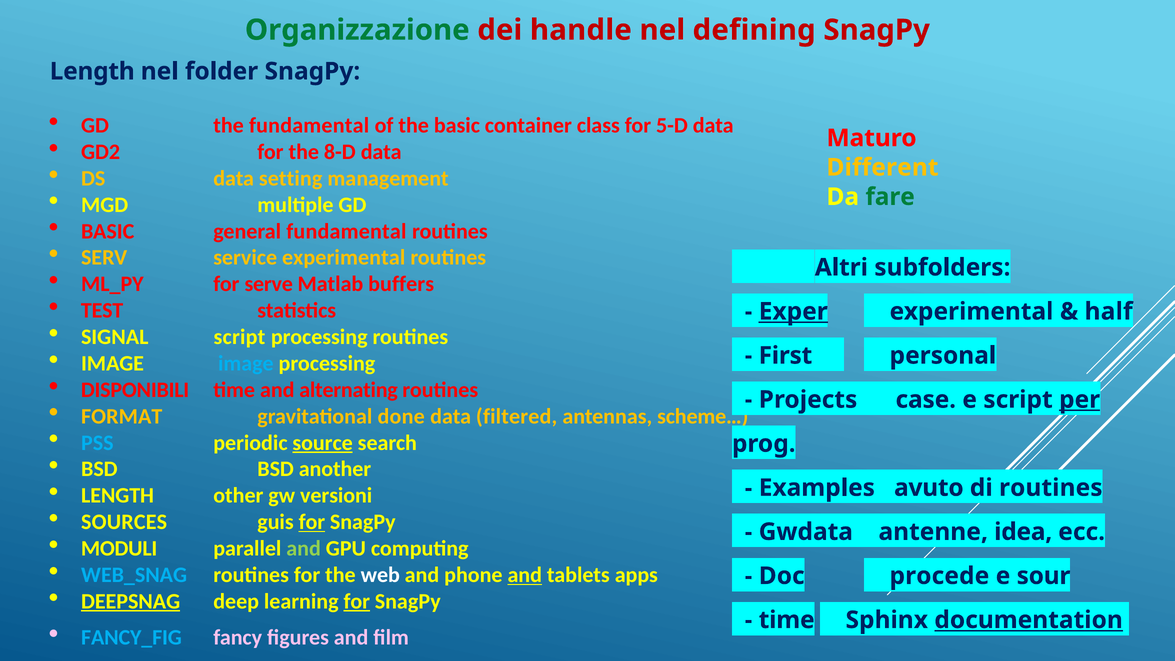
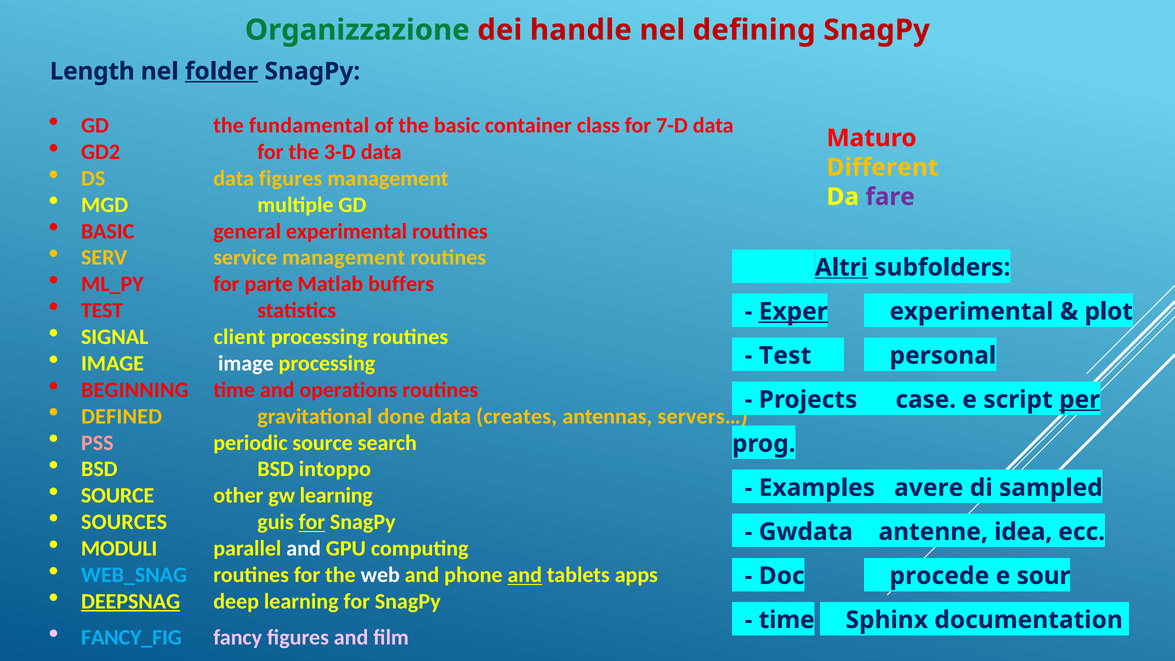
folder underline: none -> present
5-D: 5-D -> 7-D
8-D: 8-D -> 3-D
data setting: setting -> figures
fare colour: green -> purple
general fundamental: fundamental -> experimental
service experimental: experimental -> management
Altri underline: none -> present
serve: serve -> parte
half: half -> plot
SIGNAL script: script -> client
First at (785, 356): First -> Test
image at (246, 363) colour: light blue -> white
DISPONIBILI: DISPONIBILI -> BEGINNING
alternating: alternating -> operations
FORMAT: FORMAT -> DEFINED
filtered: filtered -> creates
scheme…: scheme… -> servers…
PSS colour: light blue -> pink
source at (323, 443) underline: present -> none
another: another -> intoppo
avuto: avuto -> avere
di routines: routines -> sampled
LENGTH at (118, 496): LENGTH -> SOURCE
gw versioni: versioni -> learning
and at (304, 548) colour: light green -> white
for at (357, 601) underline: present -> none
documentation underline: present -> none
